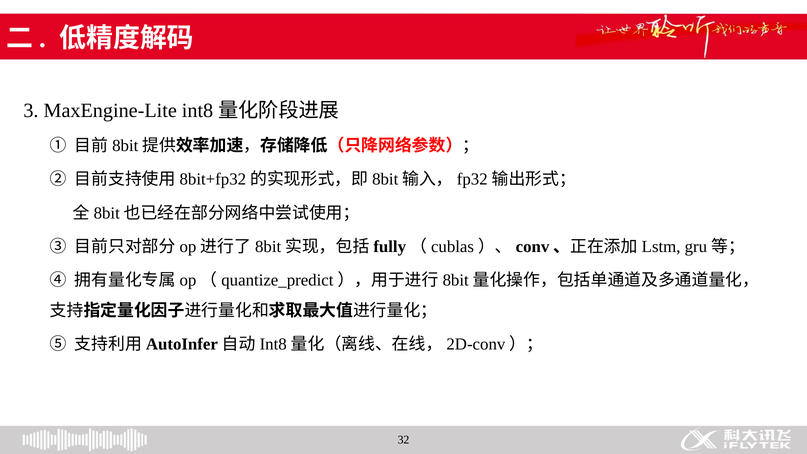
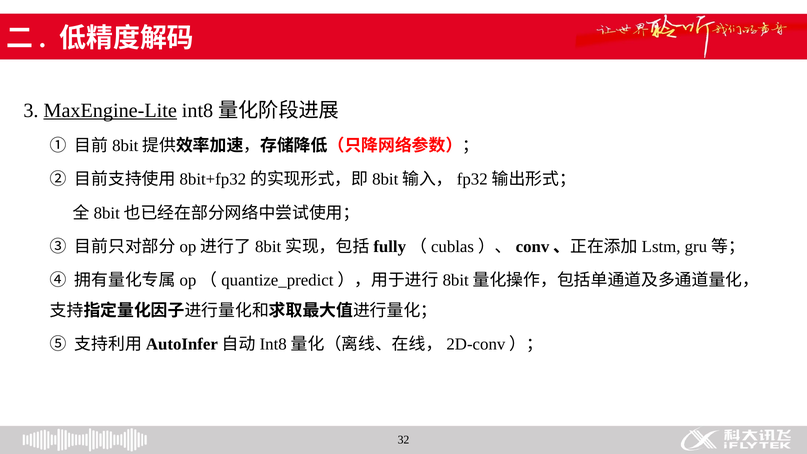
MaxEngine-Lite underline: none -> present
